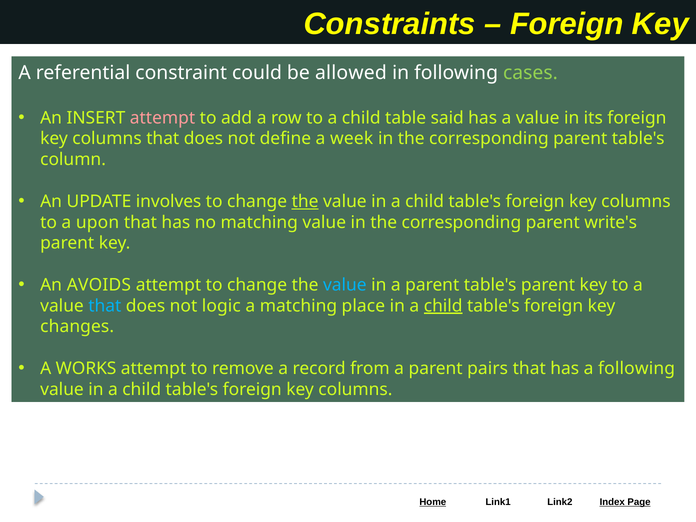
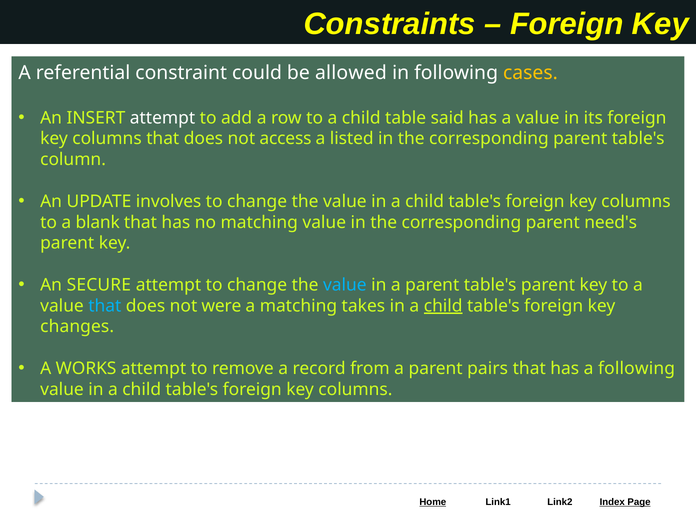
cases colour: light green -> yellow
attempt at (162, 118) colour: pink -> white
define: define -> access
week: week -> listed
the at (305, 201) underline: present -> none
upon: upon -> blank
write's: write's -> need's
AVOIDS: AVOIDS -> SECURE
logic: logic -> were
place: place -> takes
